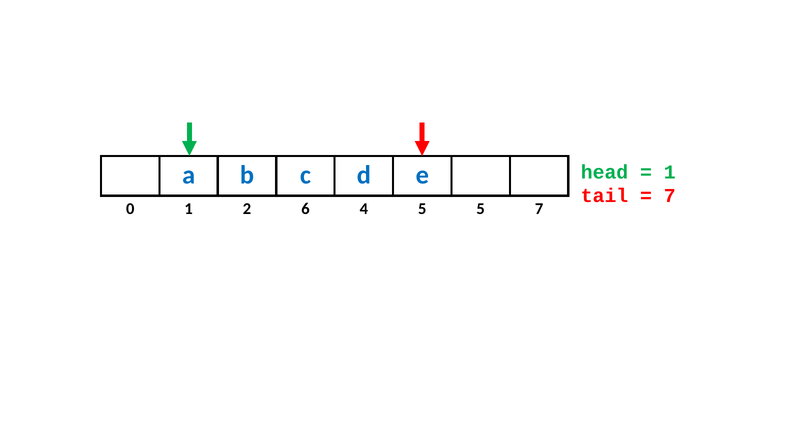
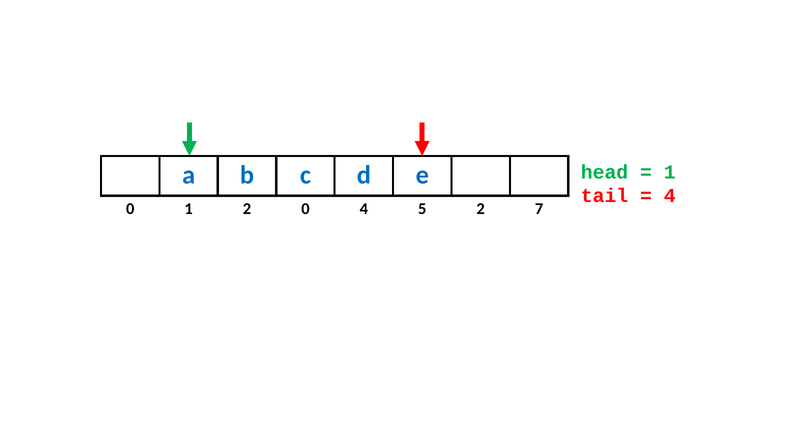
7 at (670, 196): 7 -> 4
2 6: 6 -> 0
5 5: 5 -> 2
